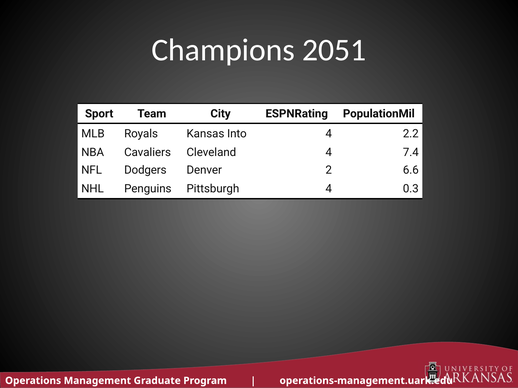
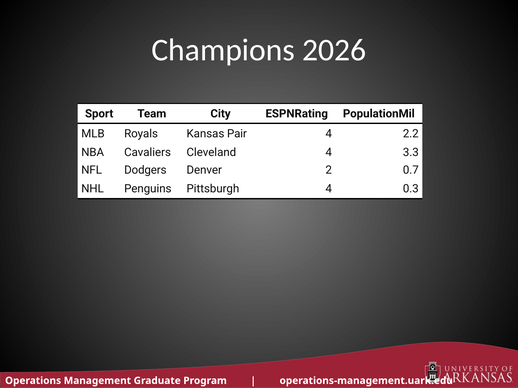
2051: 2051 -> 2026
Into: Into -> Pair
7.4: 7.4 -> 3.3
6.6: 6.6 -> 0.7
